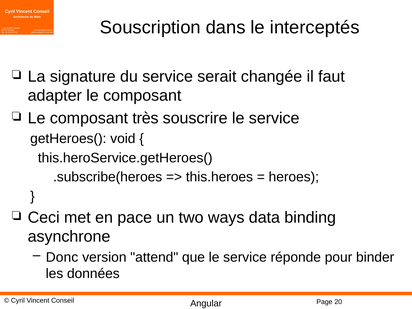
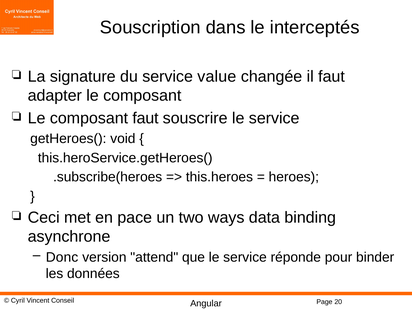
serait: serait -> value
composant très: très -> faut
